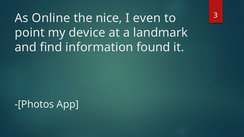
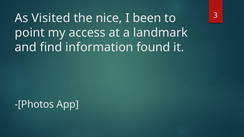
Online: Online -> Visited
even: even -> been
device: device -> access
